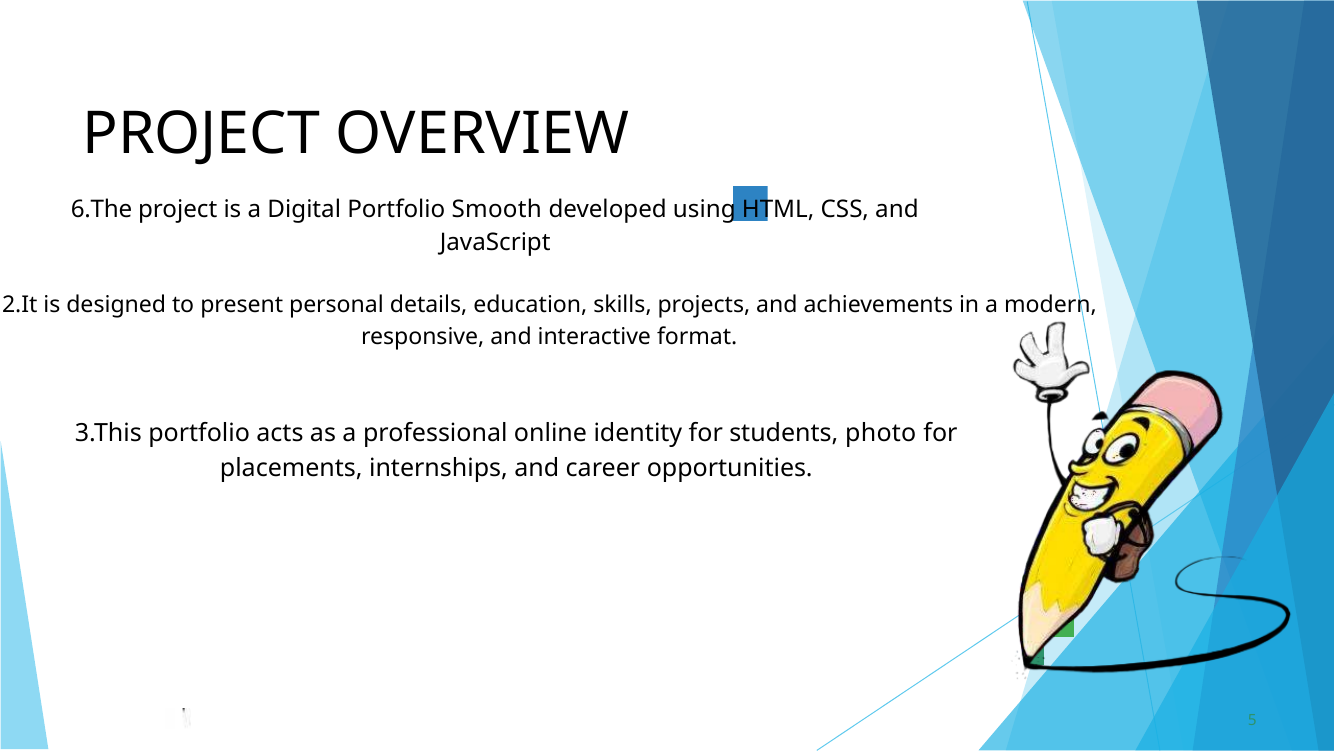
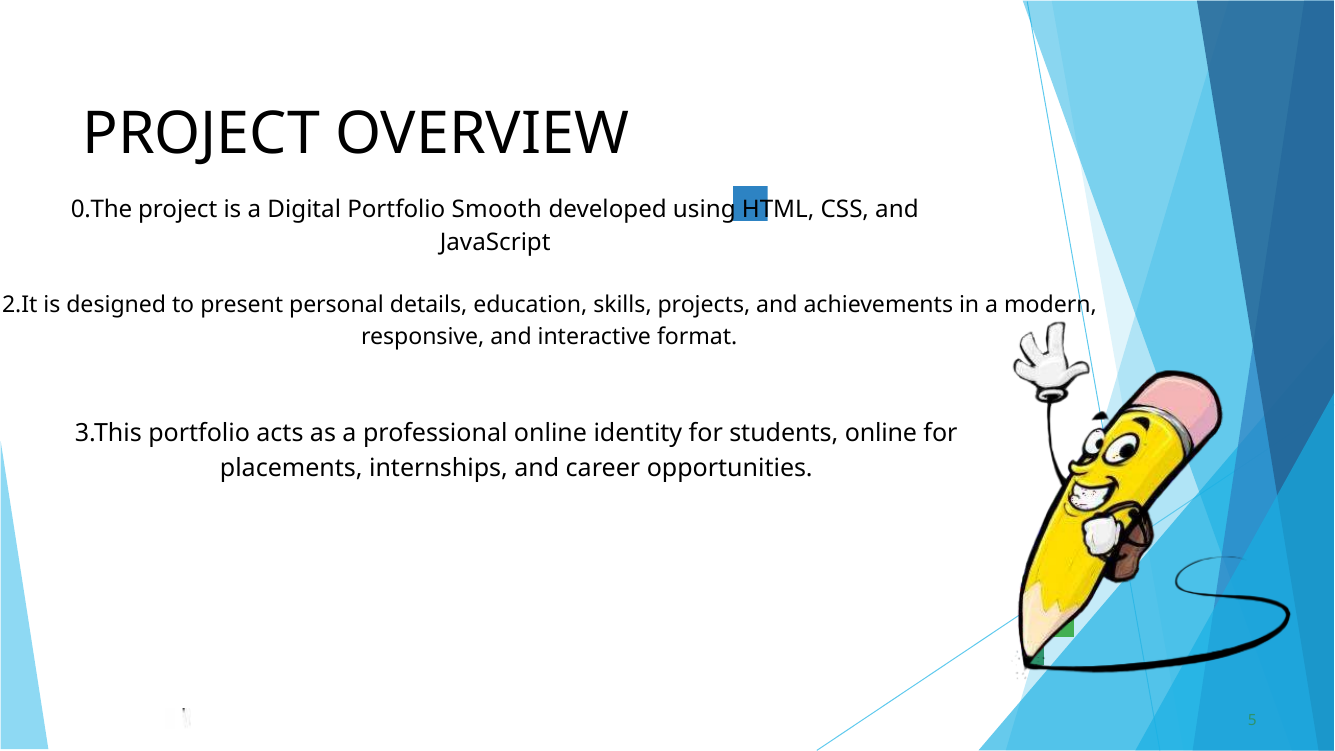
6.The: 6.The -> 0.The
students photo: photo -> online
